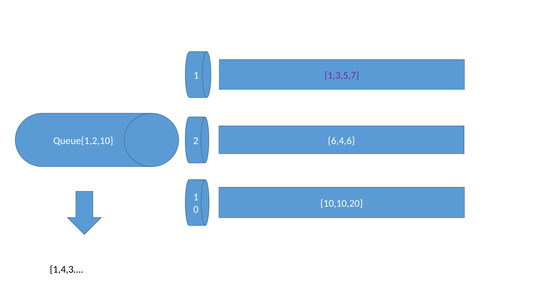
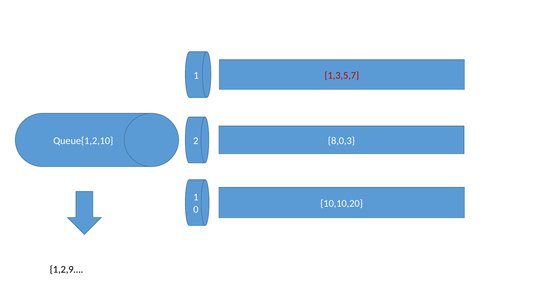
1,3,5,7 colour: purple -> red
6,4,6: 6,4,6 -> 8,0,3
1,4,3…: 1,4,3… -> 1,2,9…
